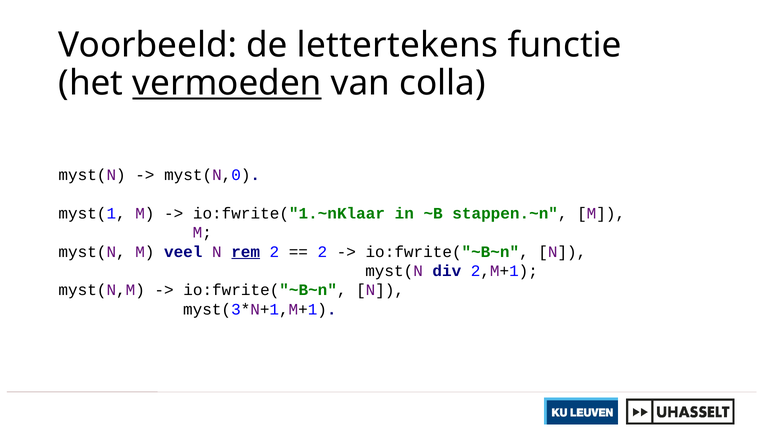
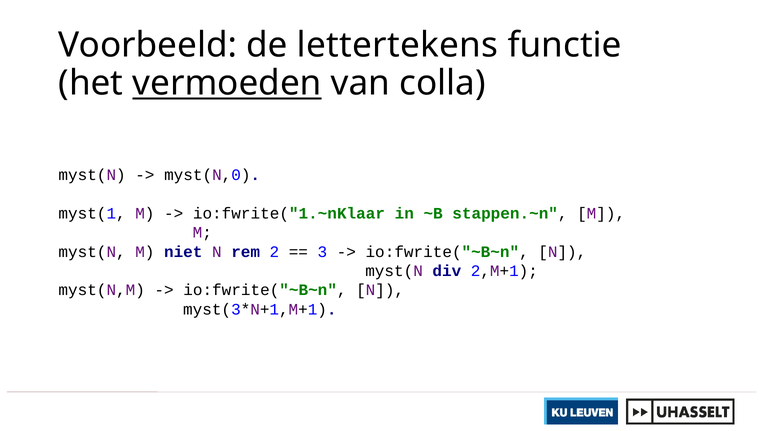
veel: veel -> niet
rem underline: present -> none
2 at (322, 252): 2 -> 3
